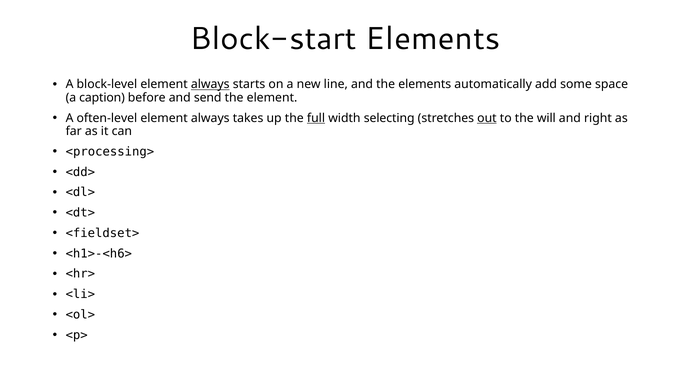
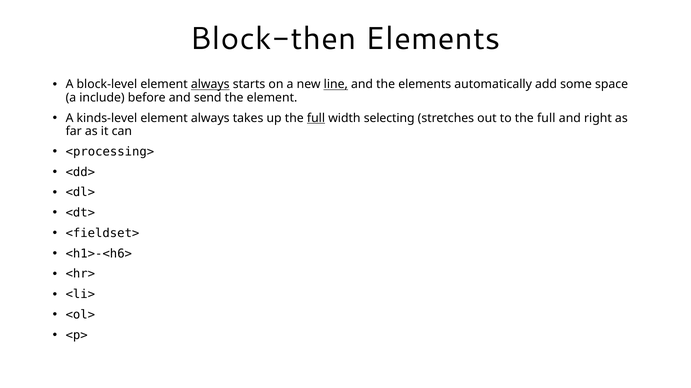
Block-start: Block-start -> Block-then
line underline: none -> present
caption: caption -> include
often-level: often-level -> kinds-level
out underline: present -> none
to the will: will -> full
